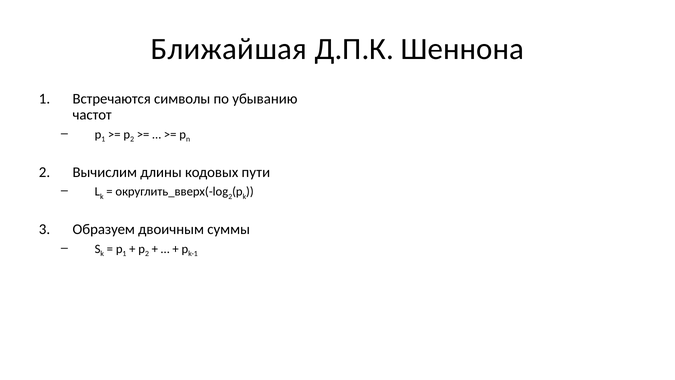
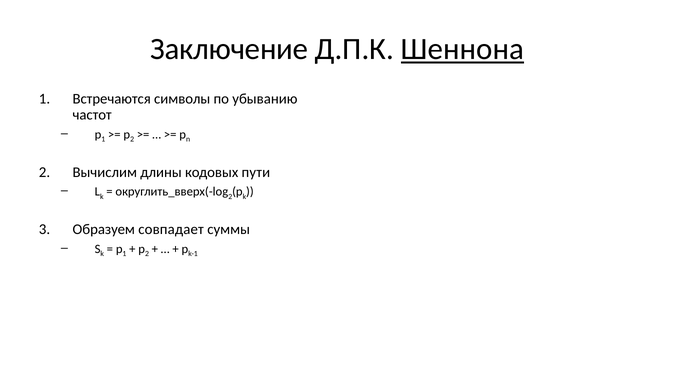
Ближайшая: Ближайшая -> Заключение
Шеннона underline: none -> present
двоичным: двоичным -> совпадает
